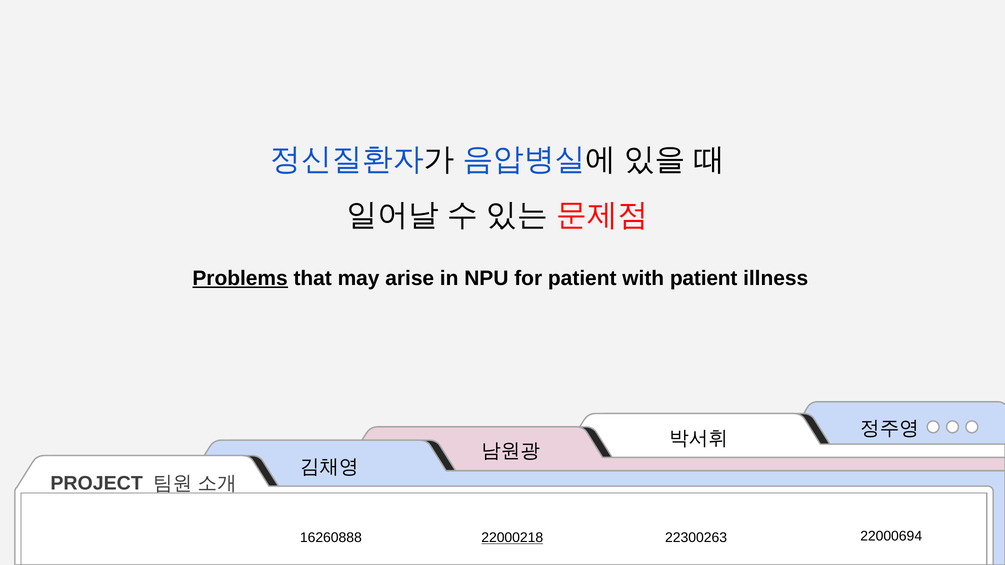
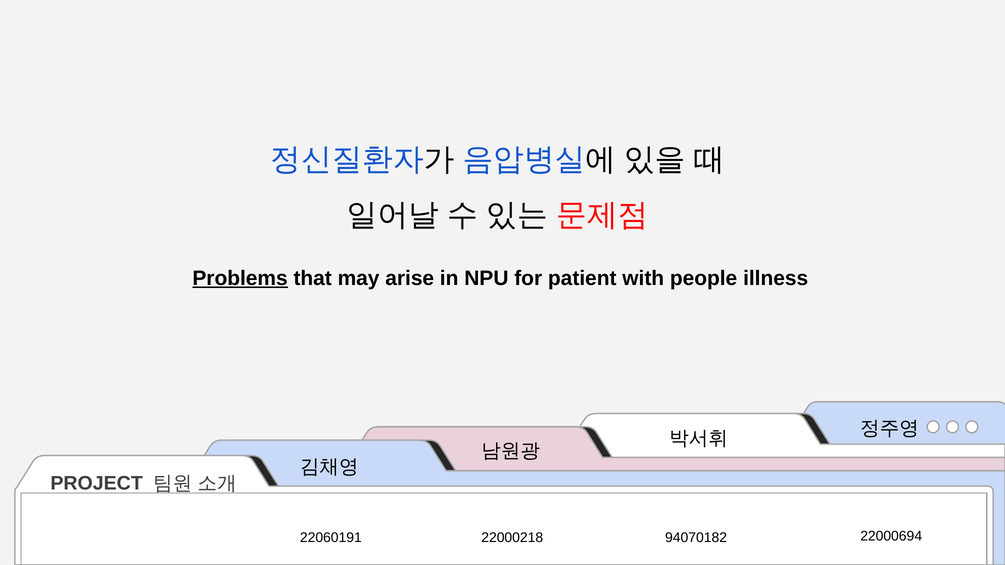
with patient: patient -> people
22300263: 22300263 -> 94070182
16260888: 16260888 -> 22060191
22000218 underline: present -> none
